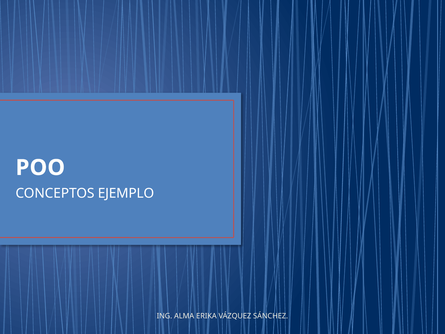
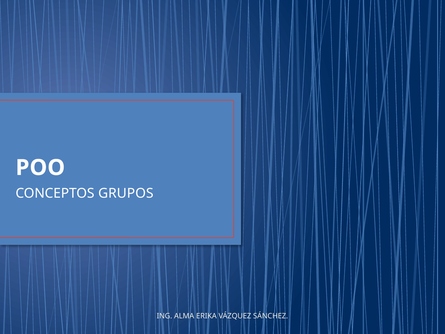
EJEMPLO: EJEMPLO -> GRUPOS
